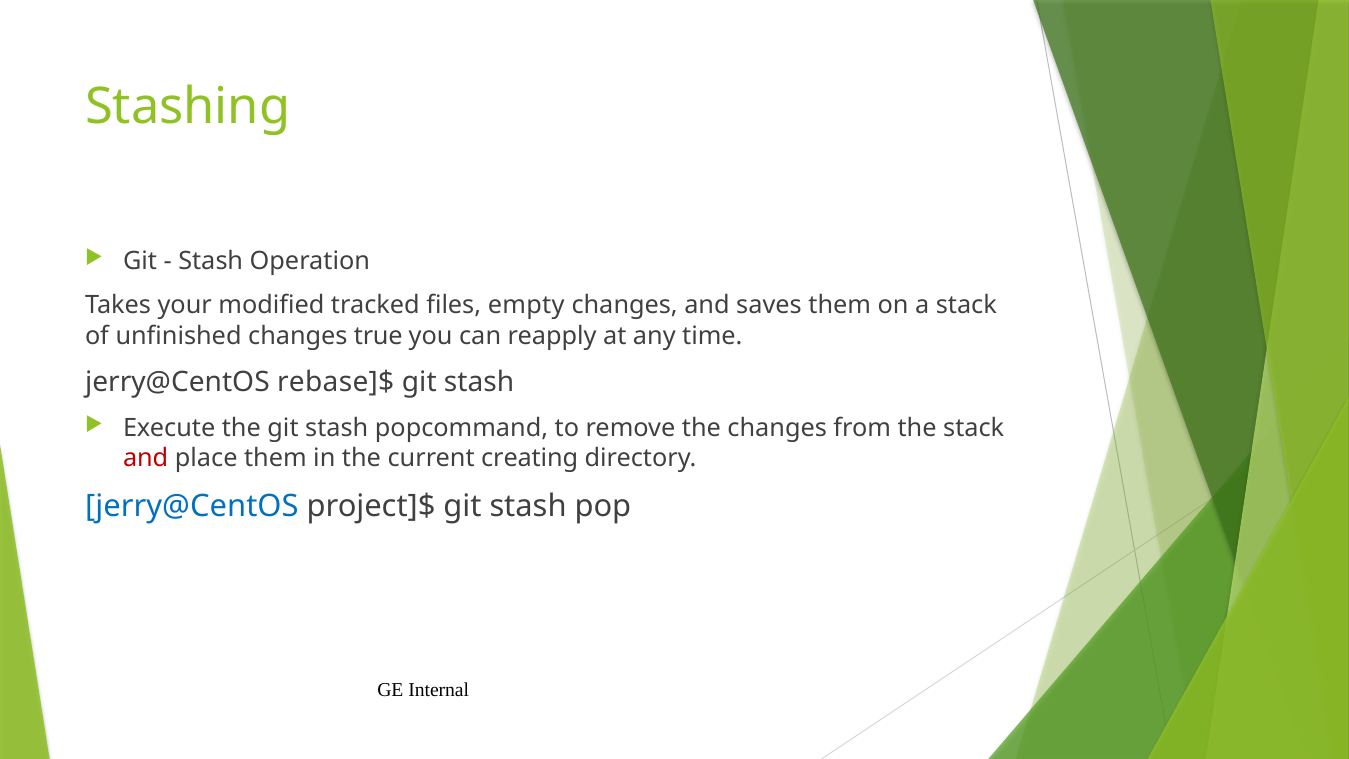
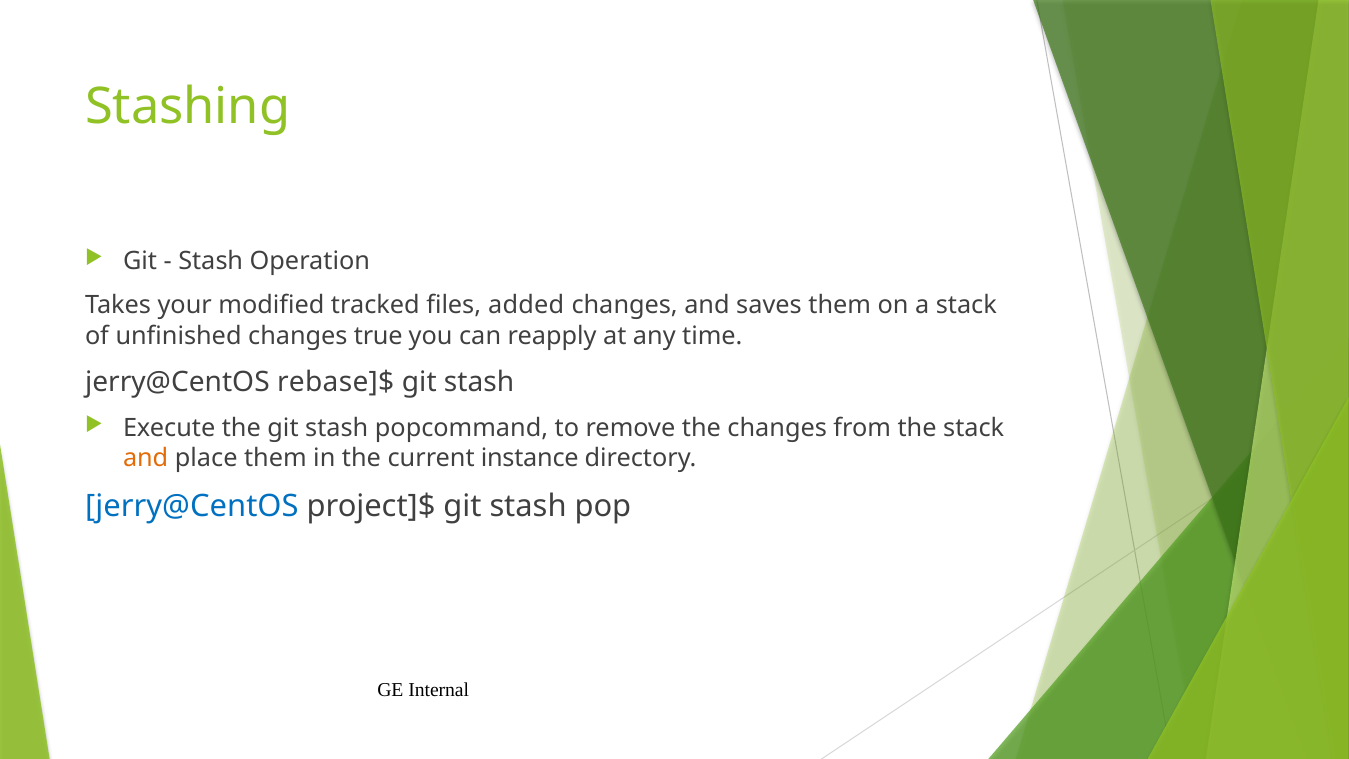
empty: empty -> added
and at (146, 458) colour: red -> orange
creating: creating -> instance
